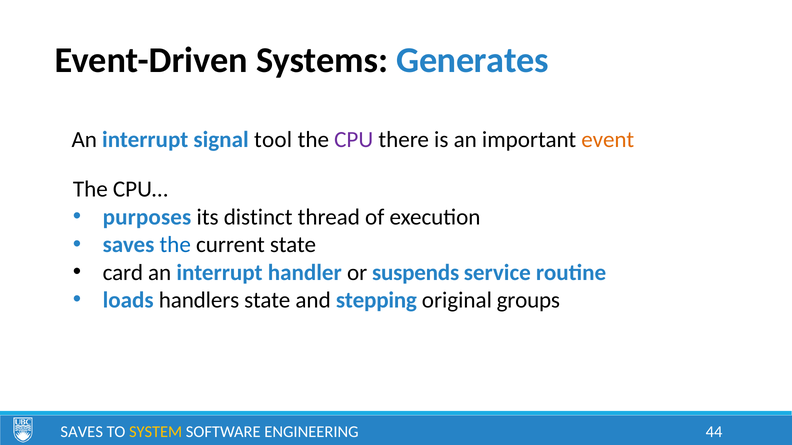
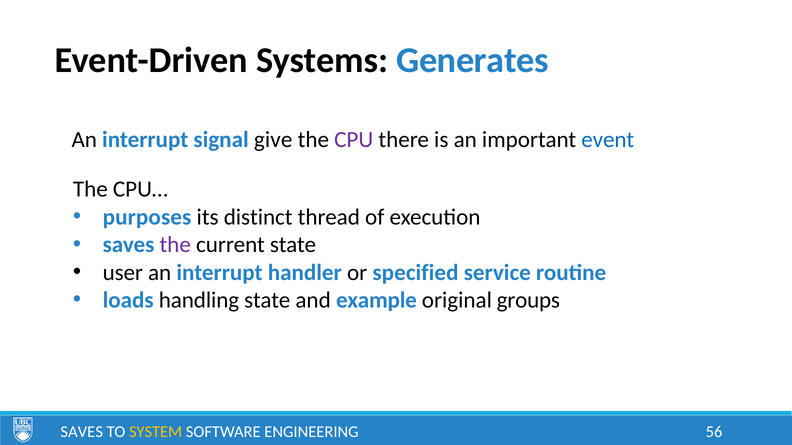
tool: tool -> give
event colour: orange -> blue
the at (175, 245) colour: blue -> purple
card: card -> user
suspends: suspends -> specified
handlers: handlers -> handling
stepping: stepping -> example
44: 44 -> 56
